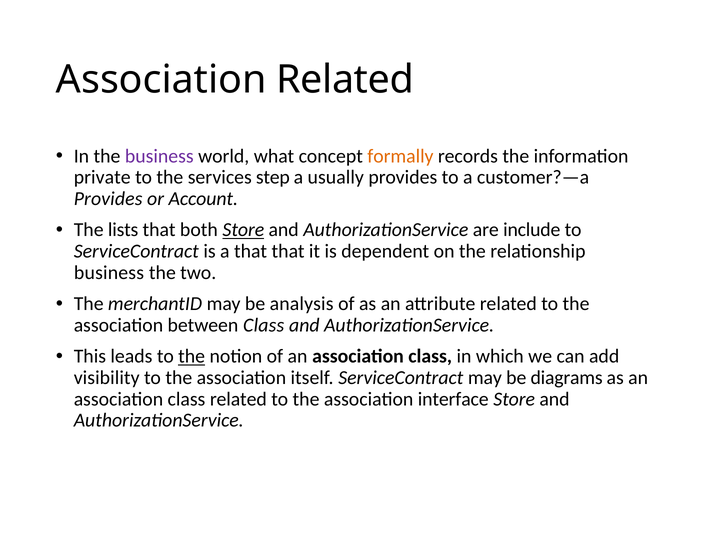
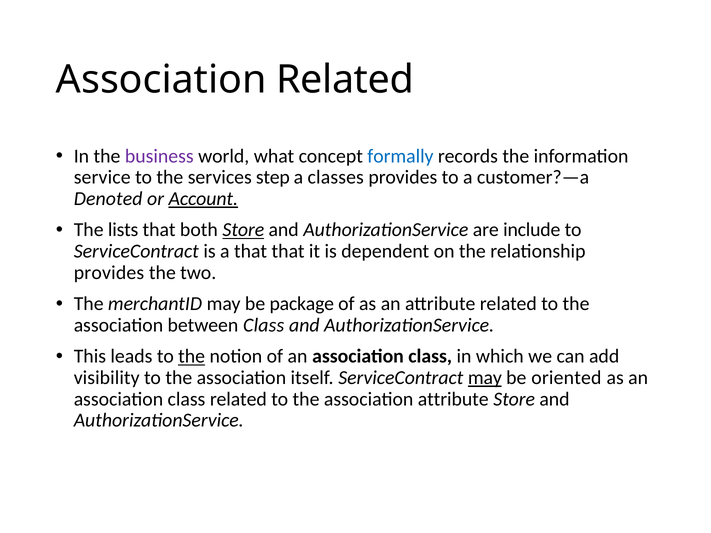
formally colour: orange -> blue
private: private -> service
usually: usually -> classes
Provides at (108, 199): Provides -> Denoted
Account underline: none -> present
business at (109, 273): business -> provides
analysis: analysis -> package
may at (485, 378) underline: none -> present
diagrams: diagrams -> oriented
association interface: interface -> attribute
